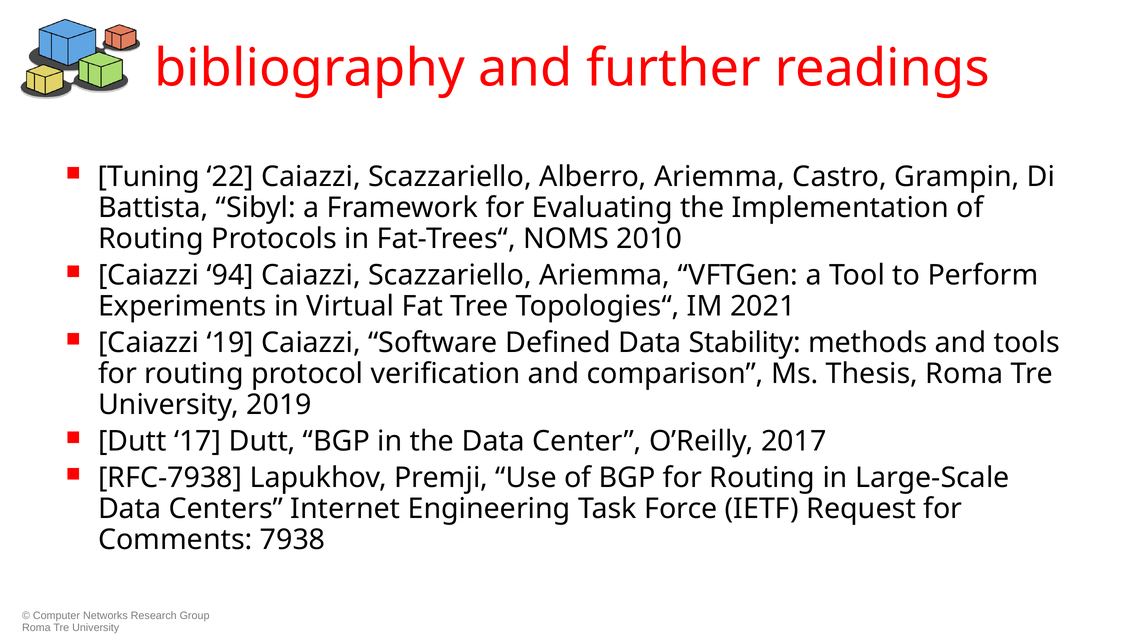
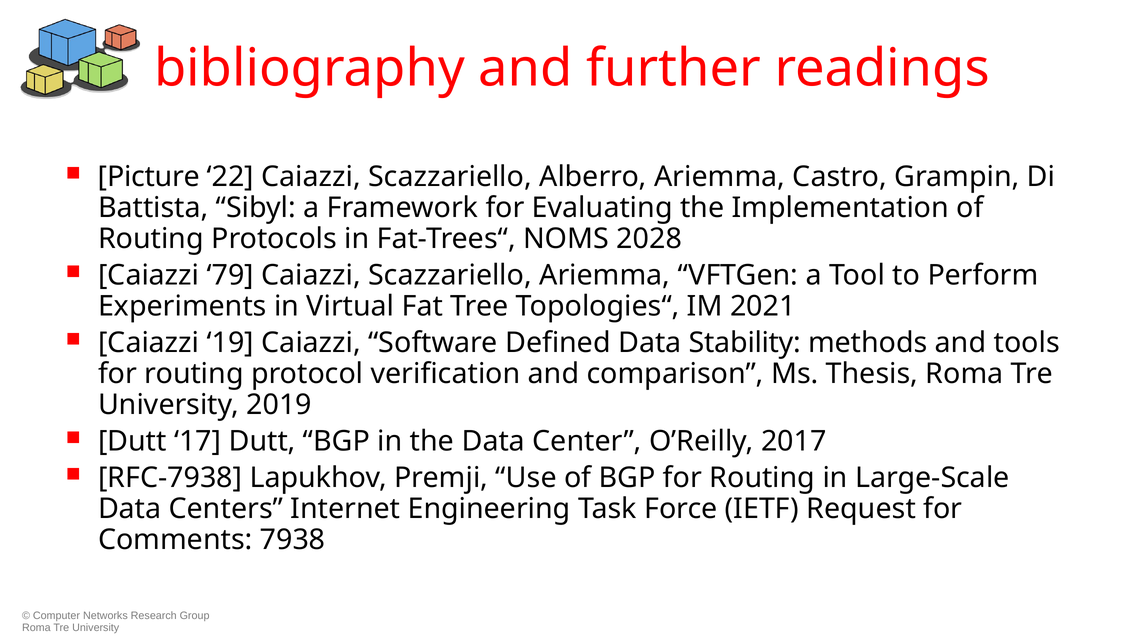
Tuning: Tuning -> Picture
2010: 2010 -> 2028
94: 94 -> 79
